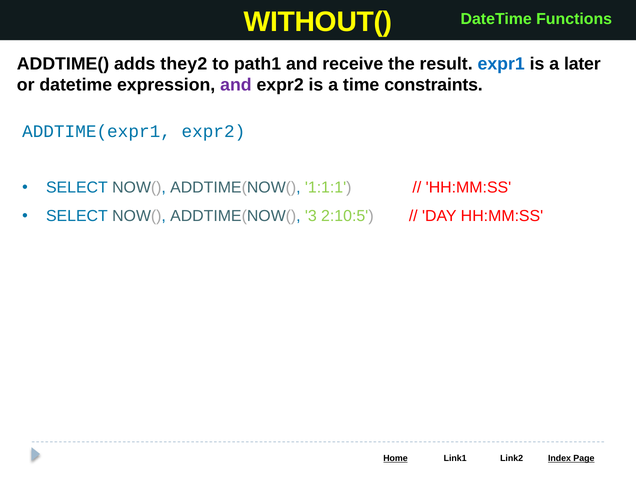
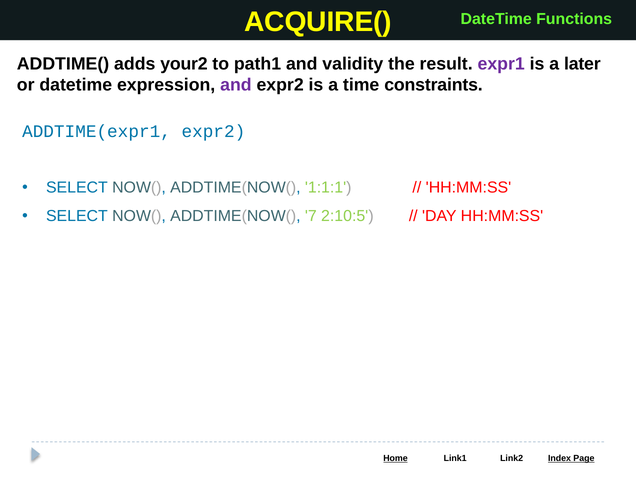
WITHOUT(: WITHOUT( -> ACQUIRE(
they2: they2 -> your2
receive: receive -> validity
expr1 colour: blue -> purple
3: 3 -> 7
